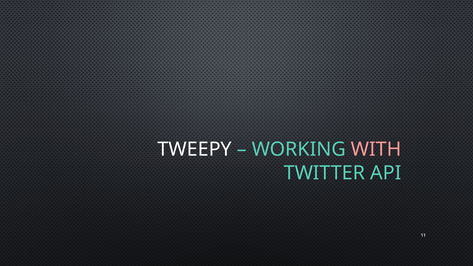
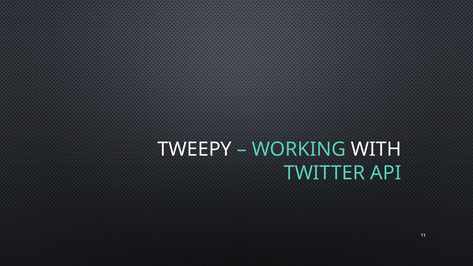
WITH colour: pink -> white
